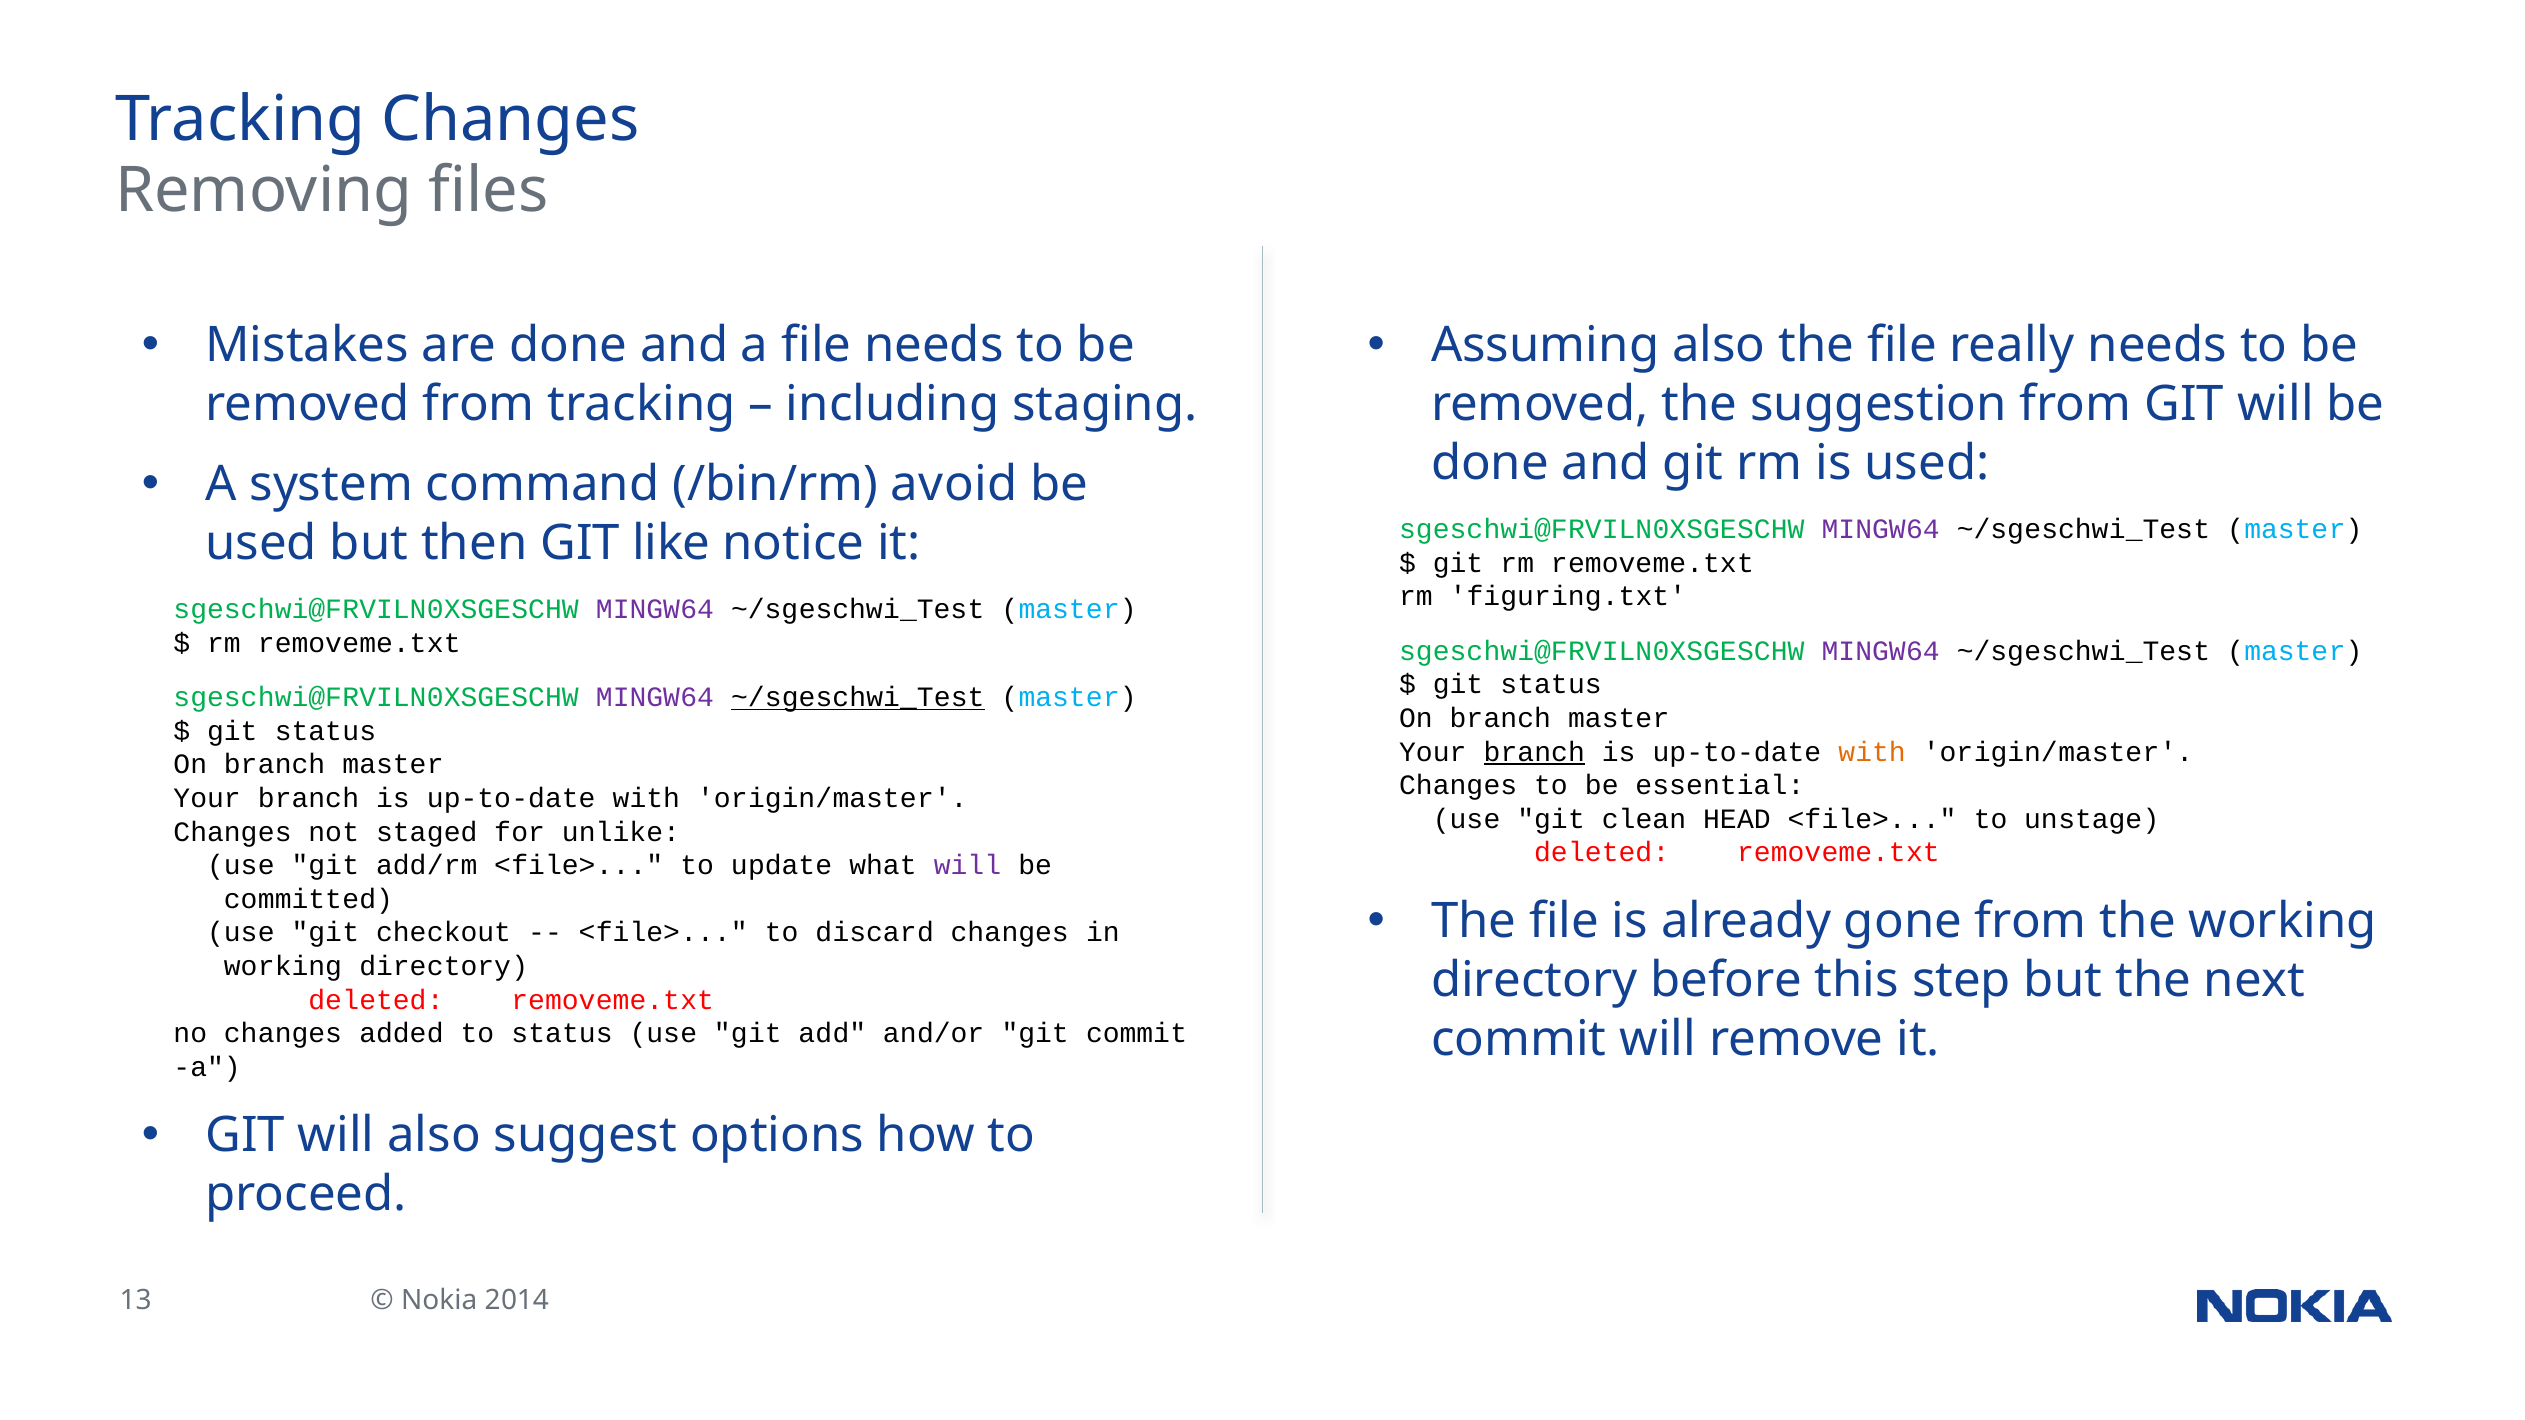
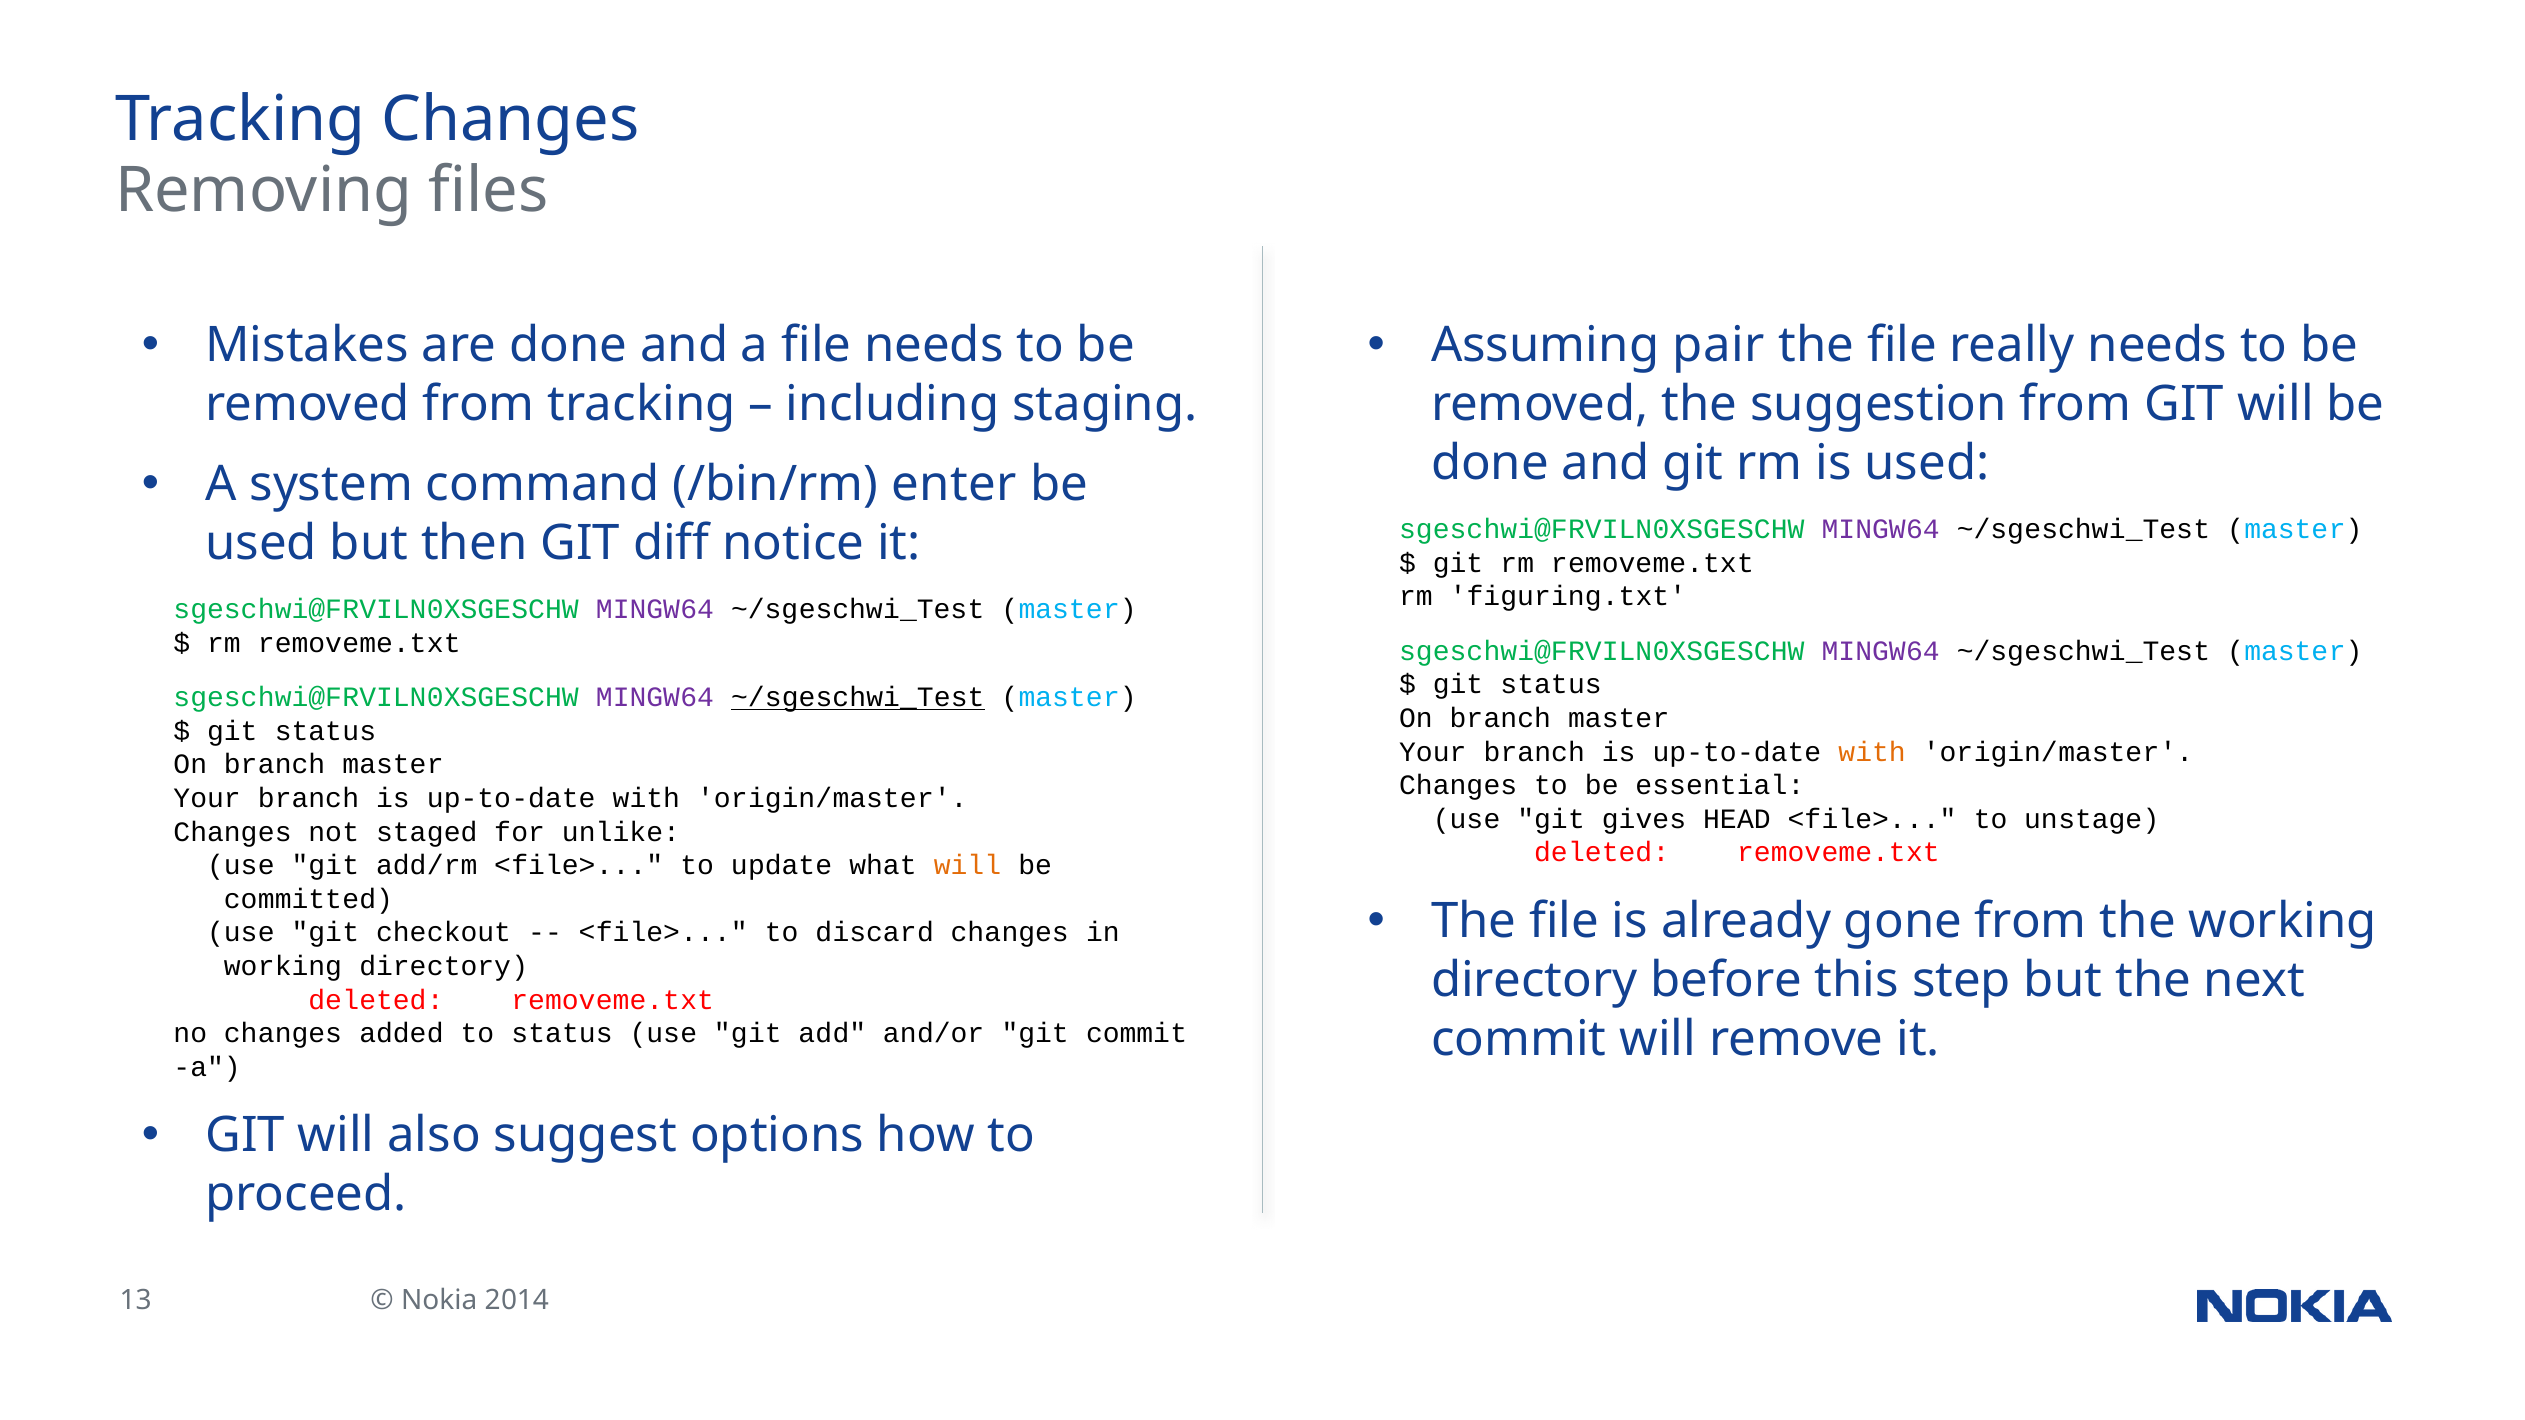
Assuming also: also -> pair
avoid: avoid -> enter
like: like -> diff
branch at (1534, 752) underline: present -> none
clean: clean -> gives
will at (967, 866) colour: purple -> orange
